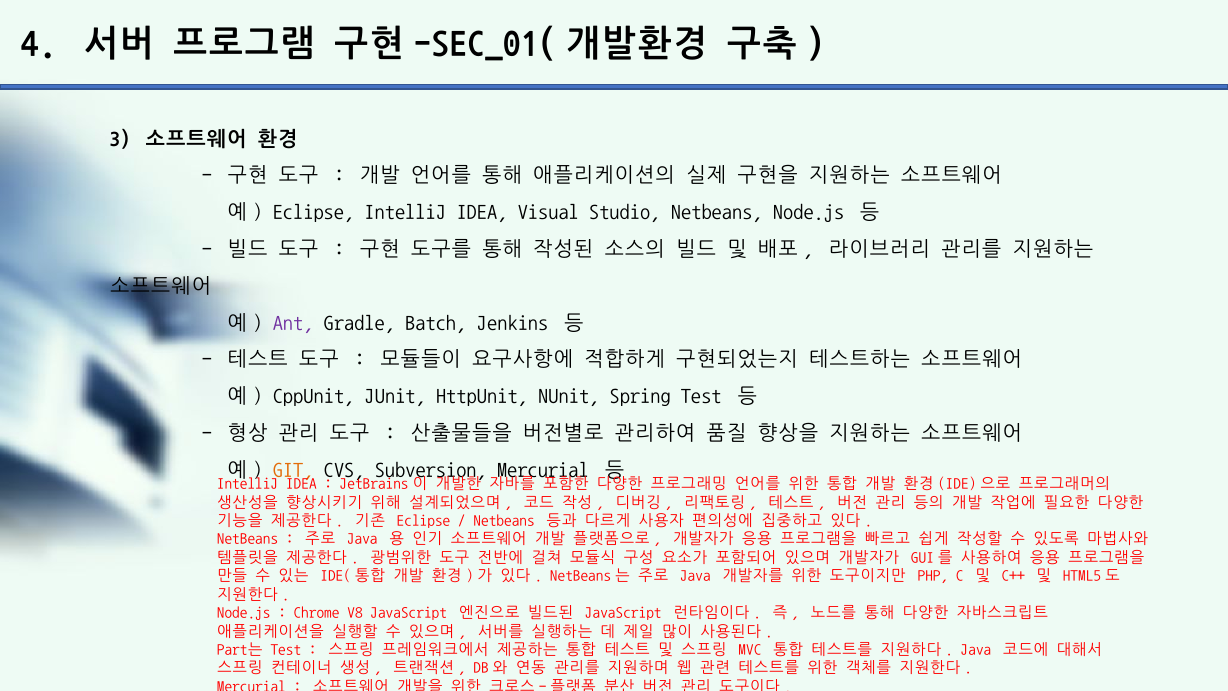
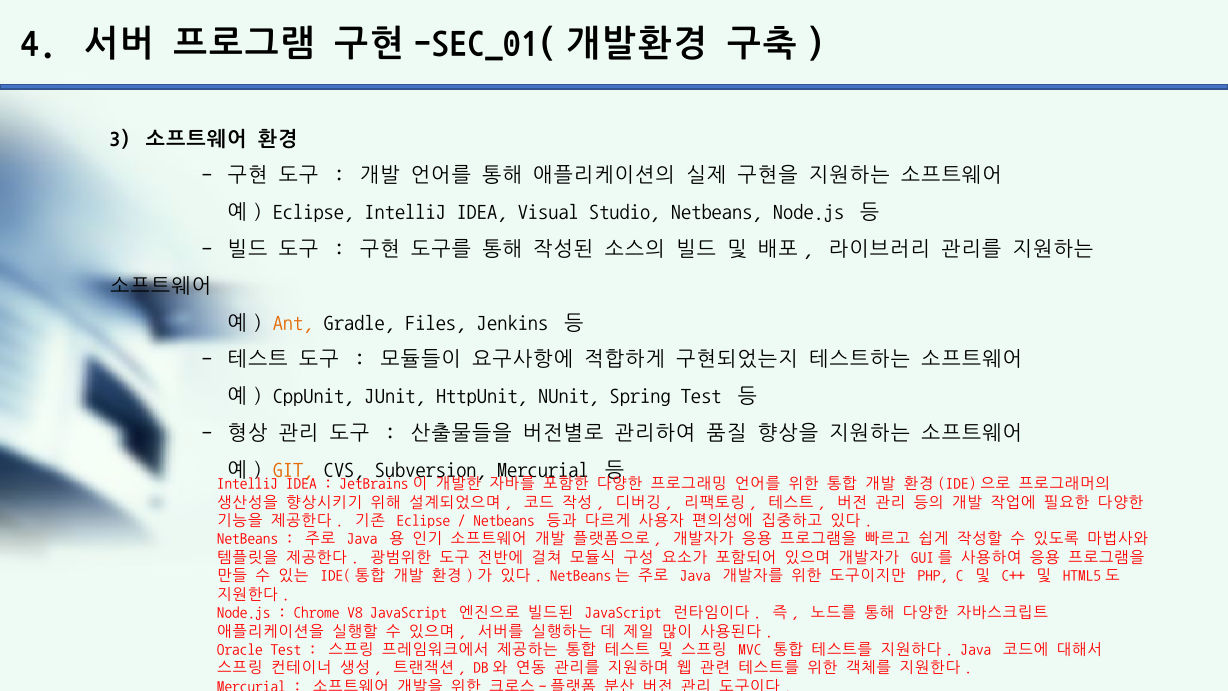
Ant colour: purple -> orange
Batch: Batch -> Files
Part는: Part는 -> Oracle
